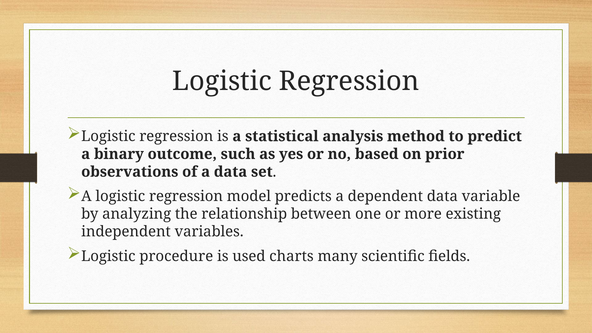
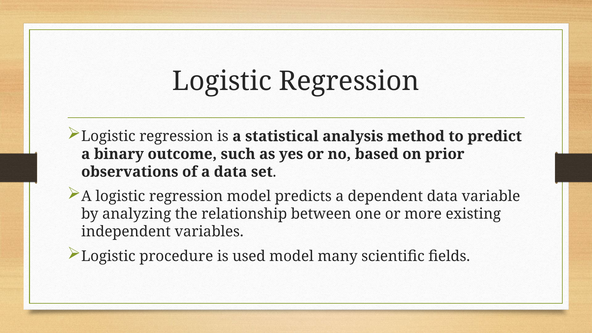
used charts: charts -> model
